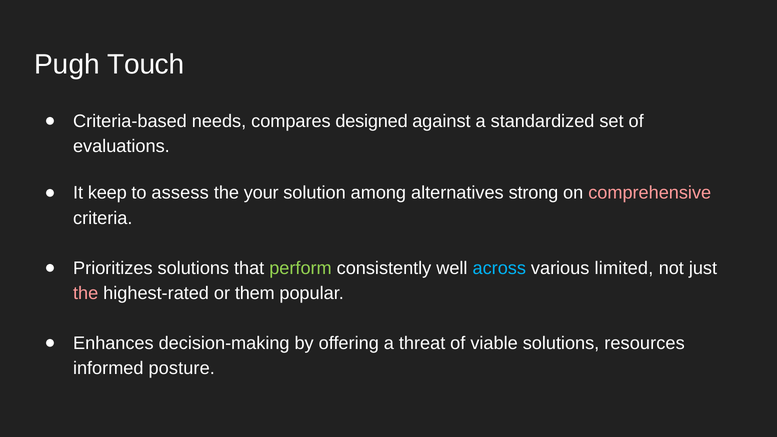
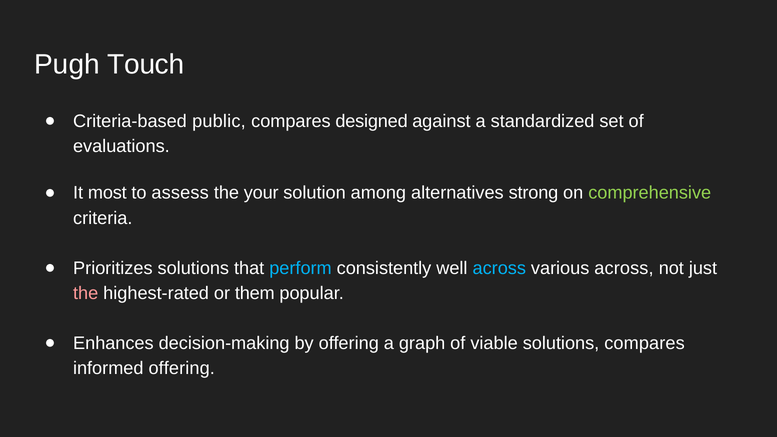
needs: needs -> public
keep: keep -> most
comprehensive colour: pink -> light green
perform colour: light green -> light blue
various limited: limited -> across
threat: threat -> graph
solutions resources: resources -> compares
informed posture: posture -> offering
